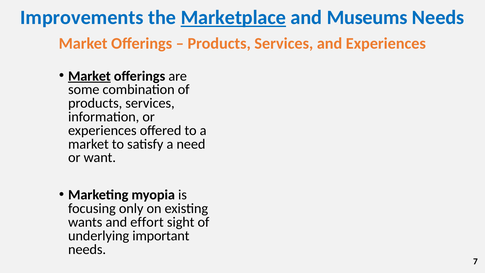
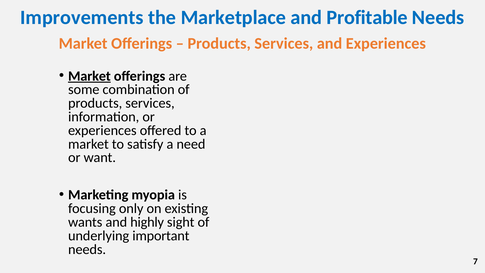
Marketplace underline: present -> none
Museums: Museums -> Profitable
effort: effort -> highly
